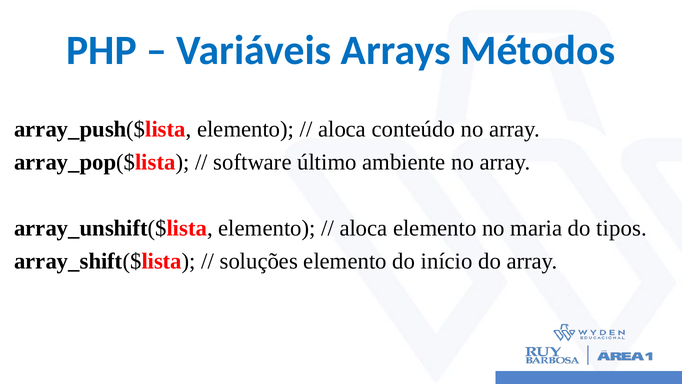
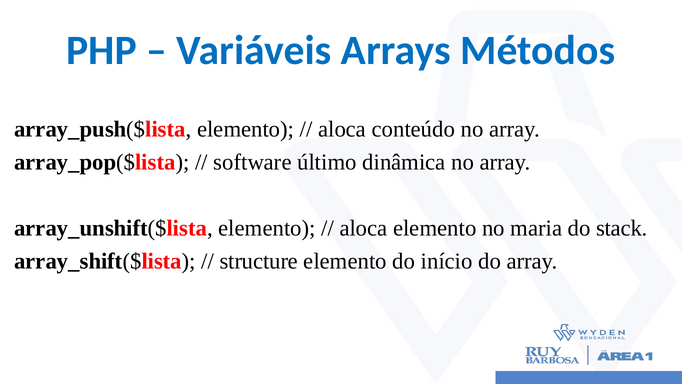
ambiente: ambiente -> dinâmica
tipos: tipos -> stack
soluções: soluções -> structure
